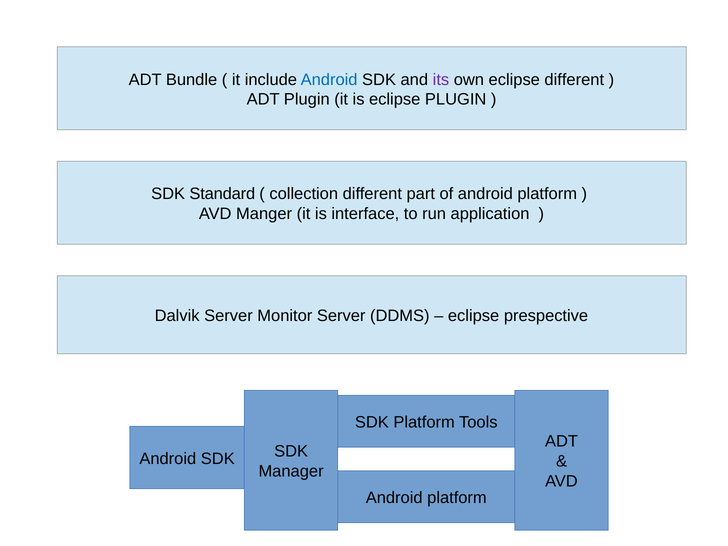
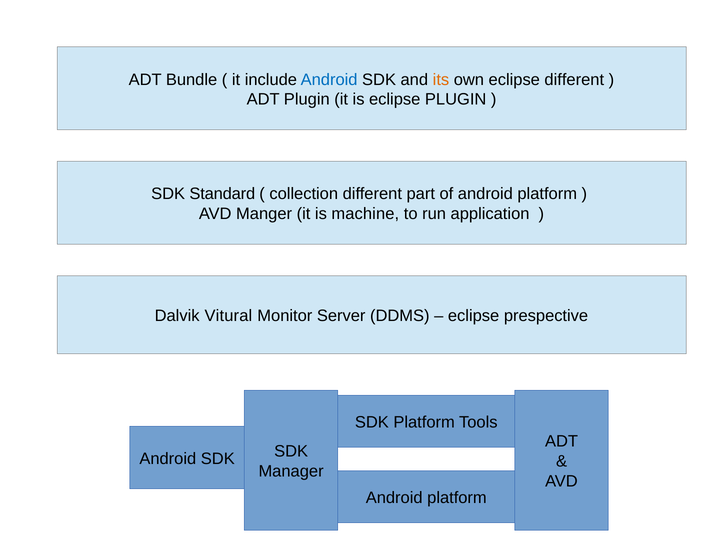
its colour: purple -> orange
interface: interface -> machine
Dalvik Server: Server -> Vitural
